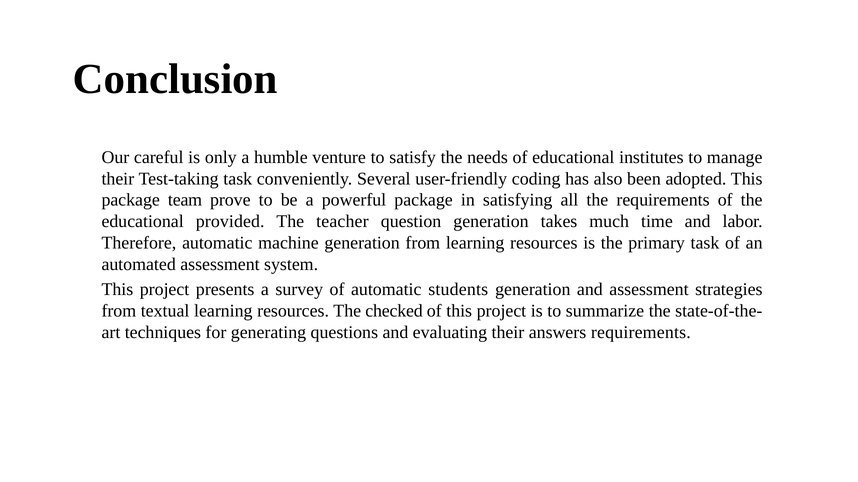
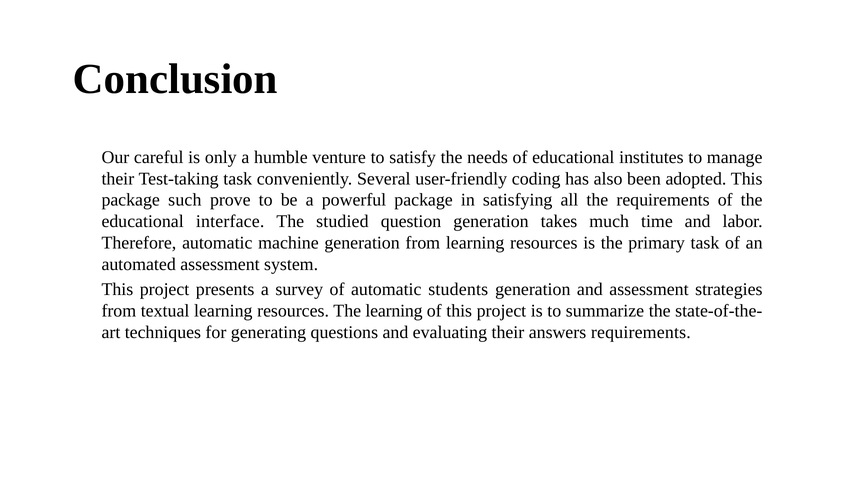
team: team -> such
provided: provided -> interface
teacher: teacher -> studied
The checked: checked -> learning
